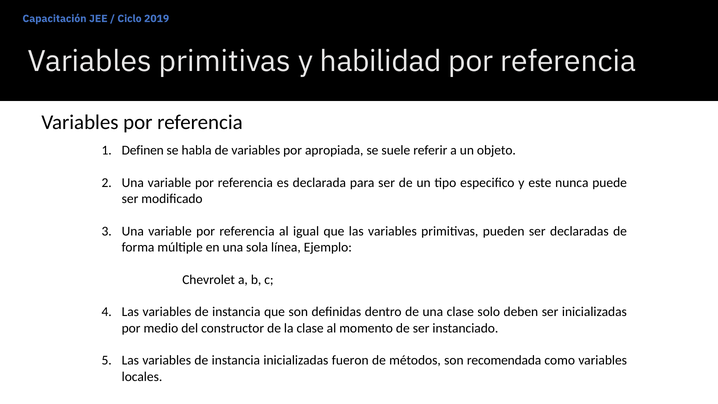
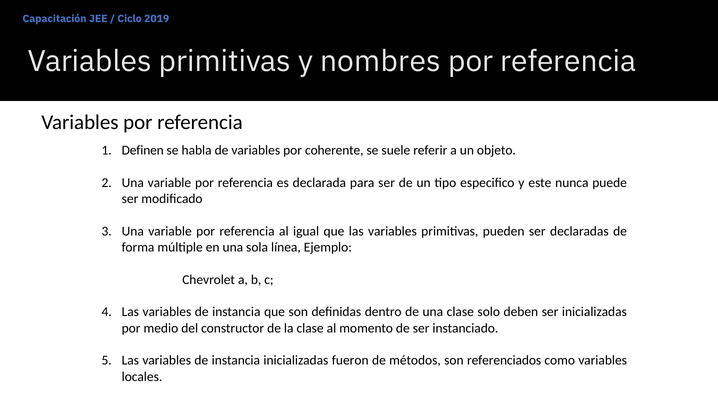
habilidad: habilidad -> nombres
apropiada: apropiada -> coherente
recomendada: recomendada -> referenciados
